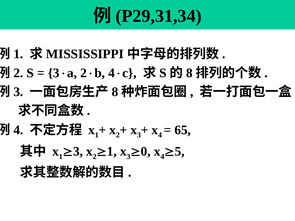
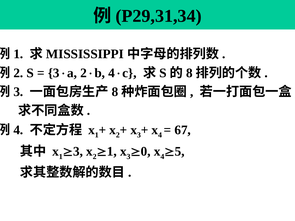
65: 65 -> 67
